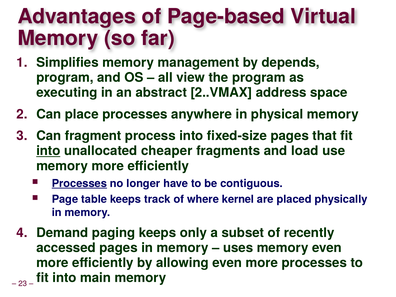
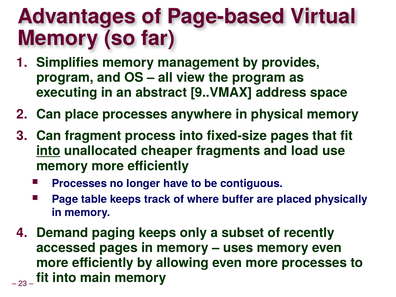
depends: depends -> provides
2..VMAX: 2..VMAX -> 9..VMAX
Processes at (79, 183) underline: present -> none
kernel: kernel -> buffer
